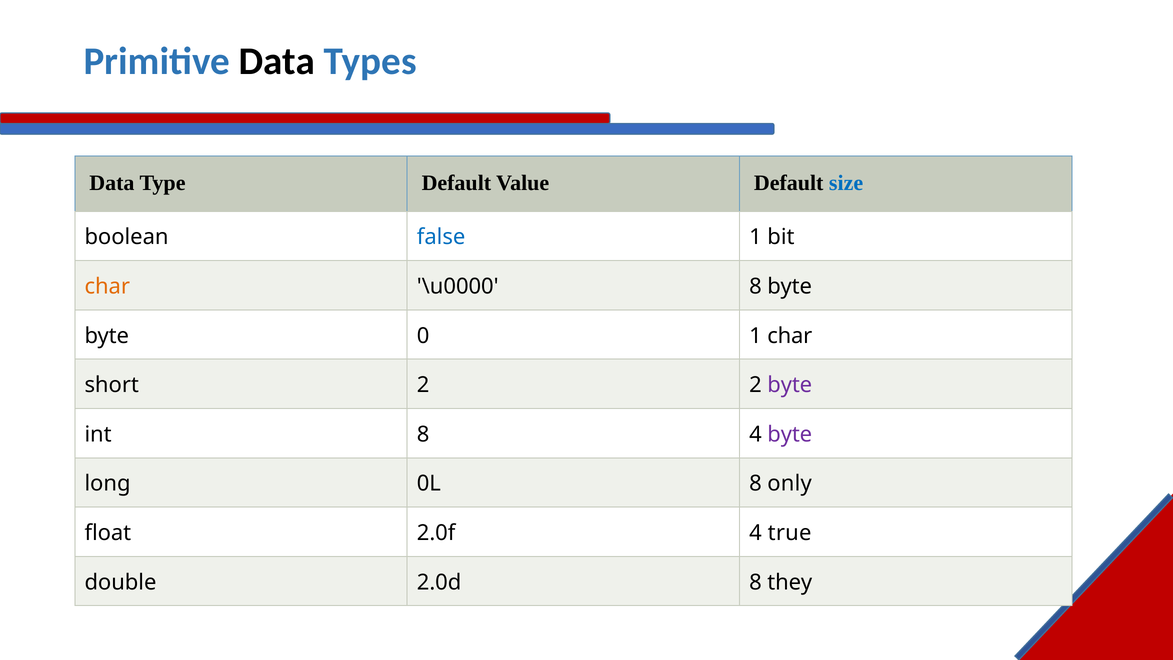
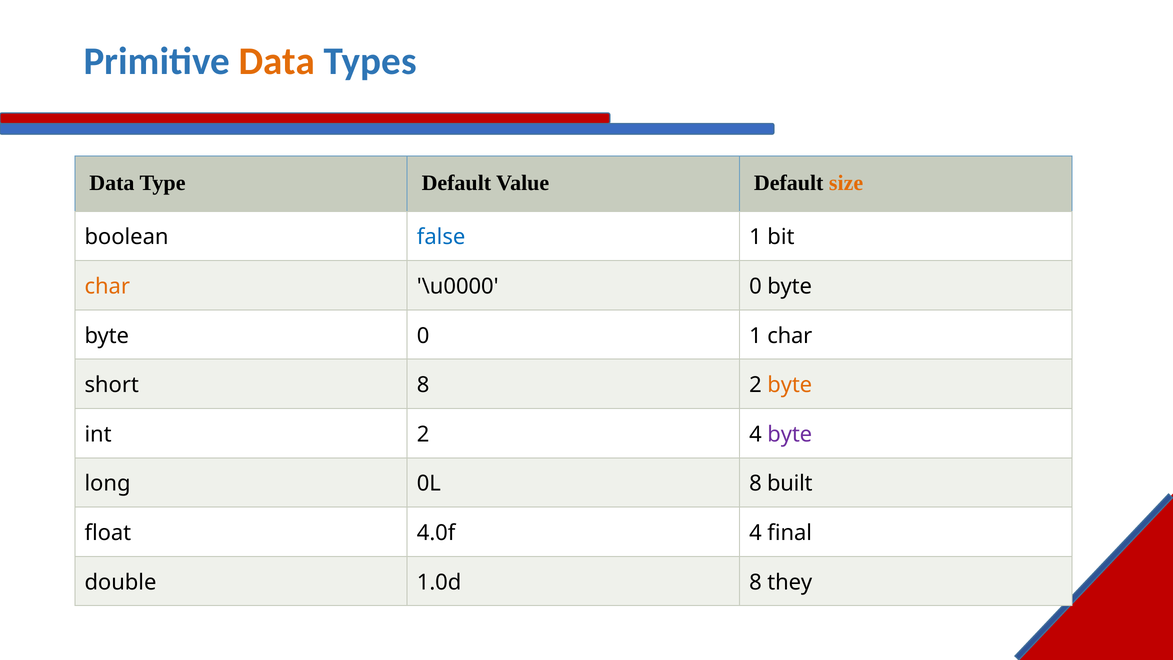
Data at (277, 62) colour: black -> orange
size colour: blue -> orange
\u0000 8: 8 -> 0
short 2: 2 -> 8
byte at (790, 385) colour: purple -> orange
int 8: 8 -> 2
only: only -> built
2.0f: 2.0f -> 4.0f
true: true -> final
2.0d: 2.0d -> 1.0d
